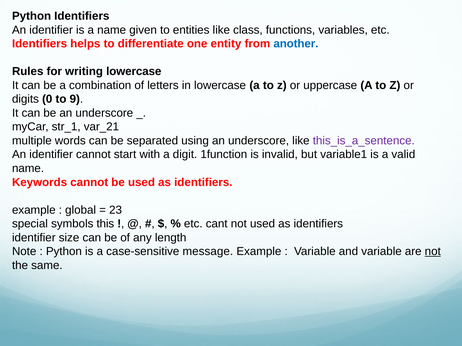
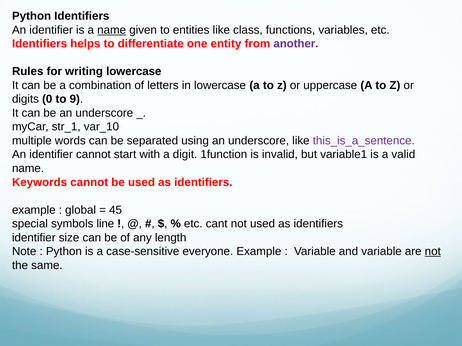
name at (112, 30) underline: none -> present
another colour: blue -> purple
var_21: var_21 -> var_10
23: 23 -> 45
this: this -> line
message: message -> everyone
